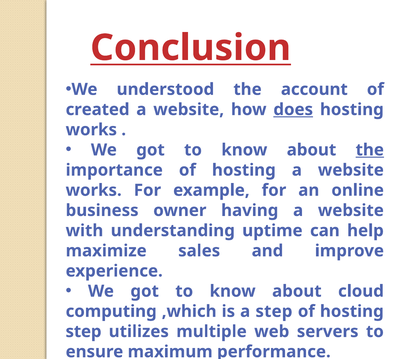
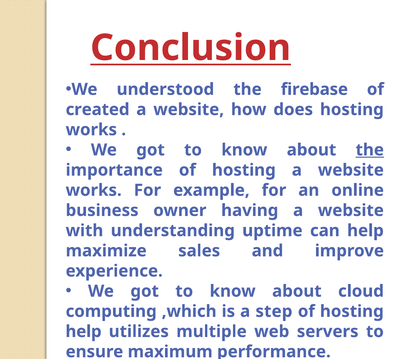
account: account -> firebase
does underline: present -> none
step at (84, 332): step -> help
